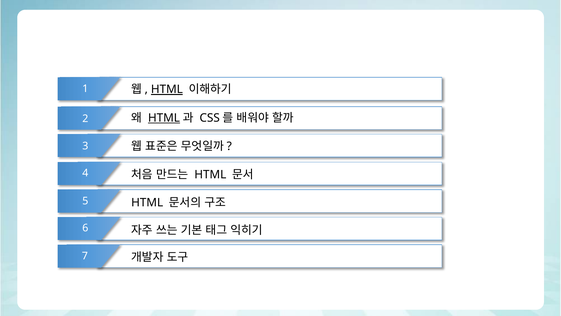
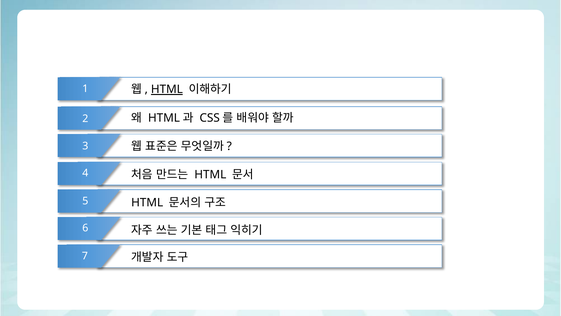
HTML at (164, 118) underline: present -> none
